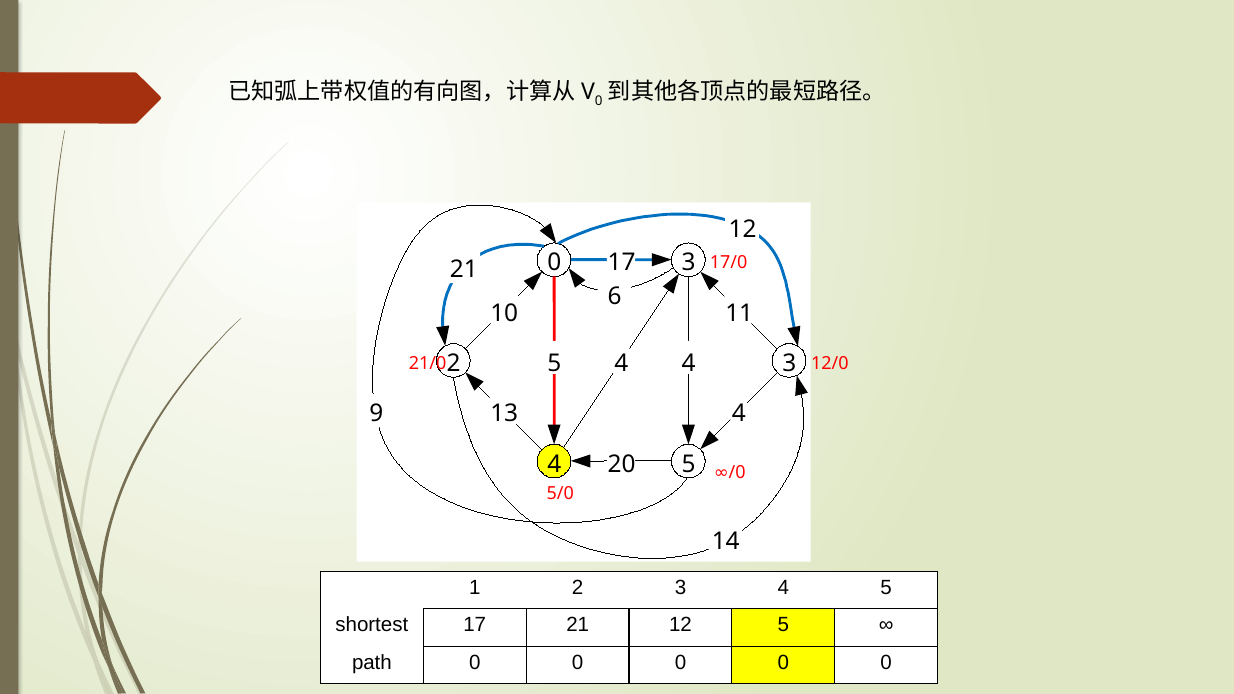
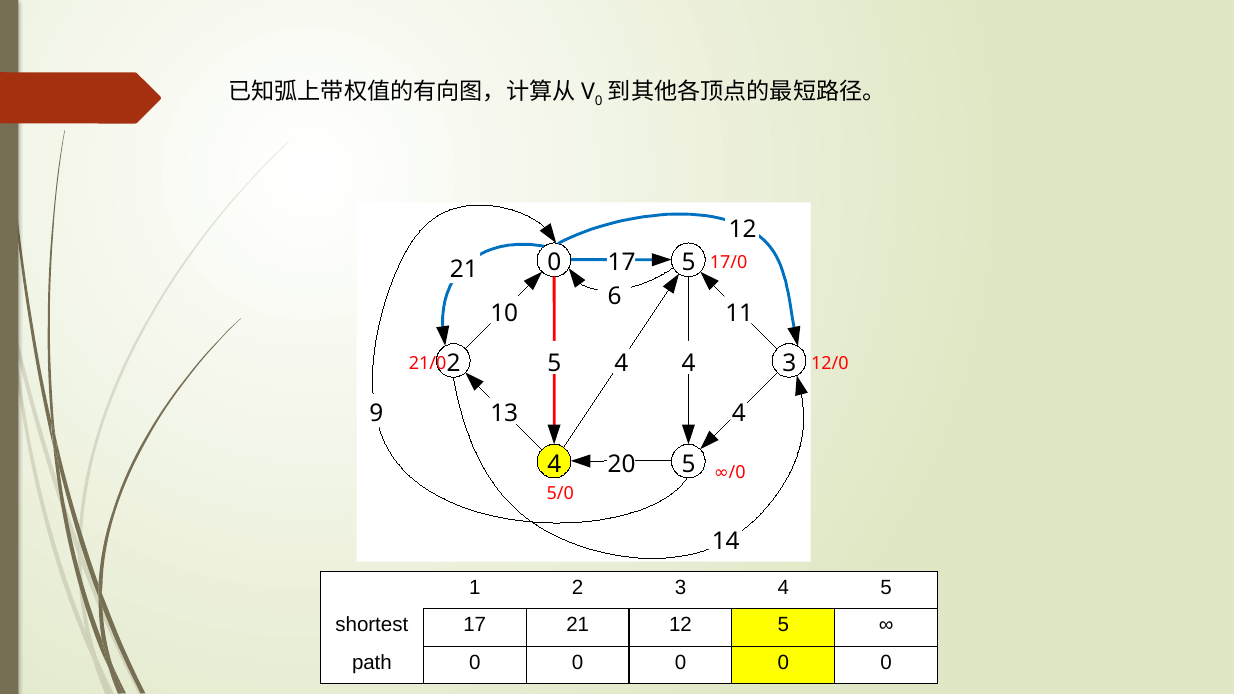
0 3: 3 -> 5
